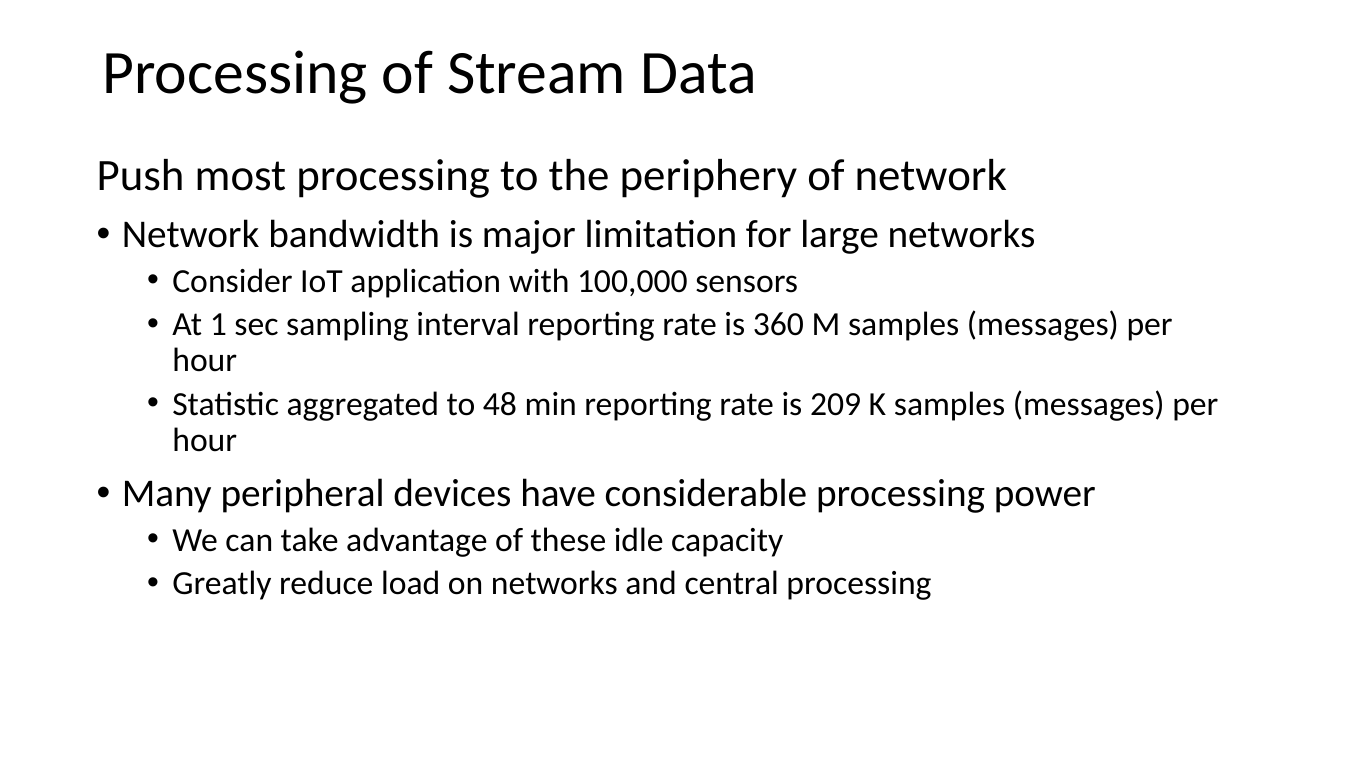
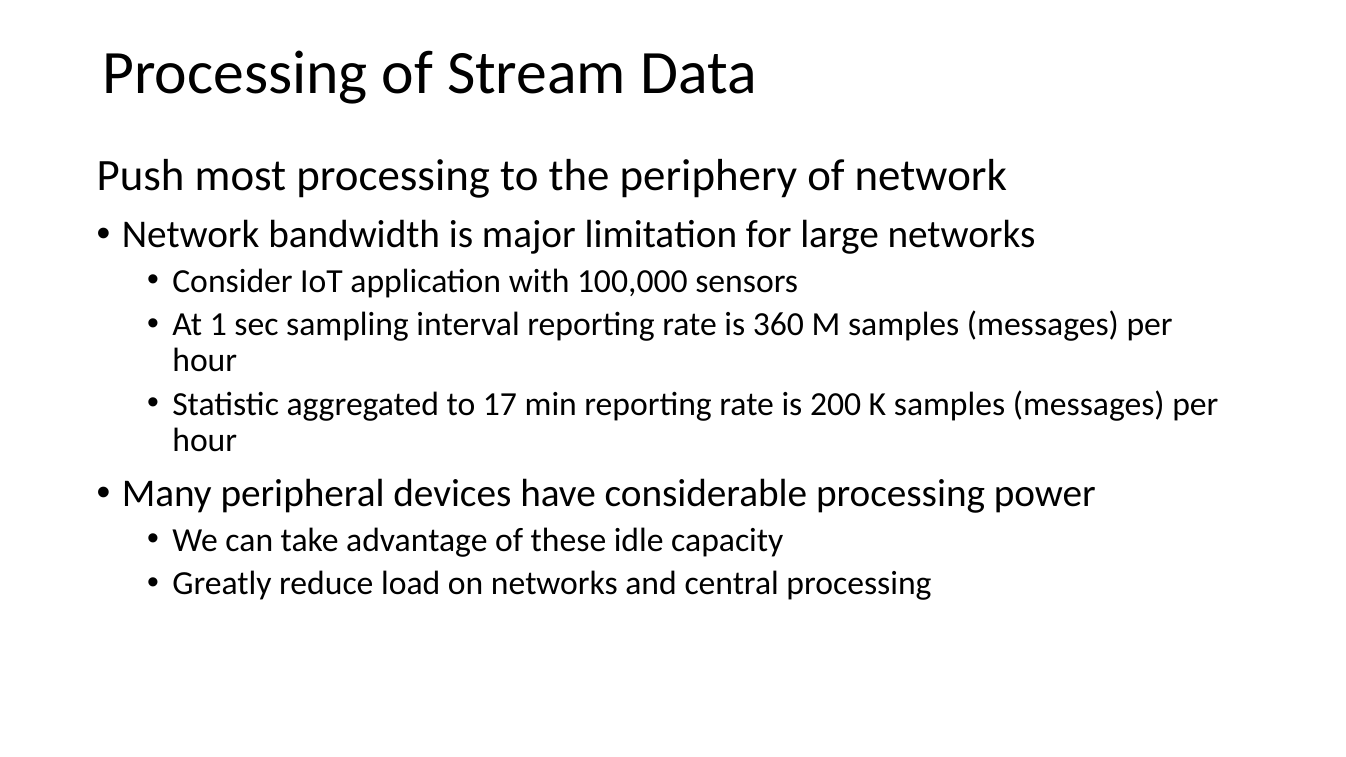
48: 48 -> 17
209: 209 -> 200
